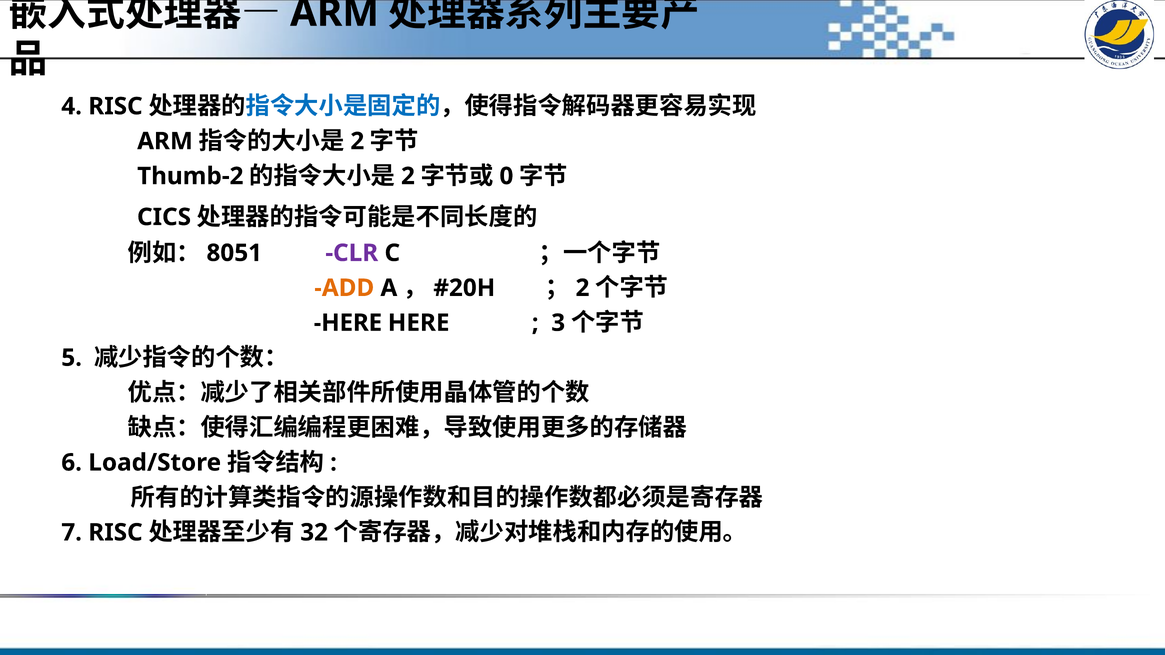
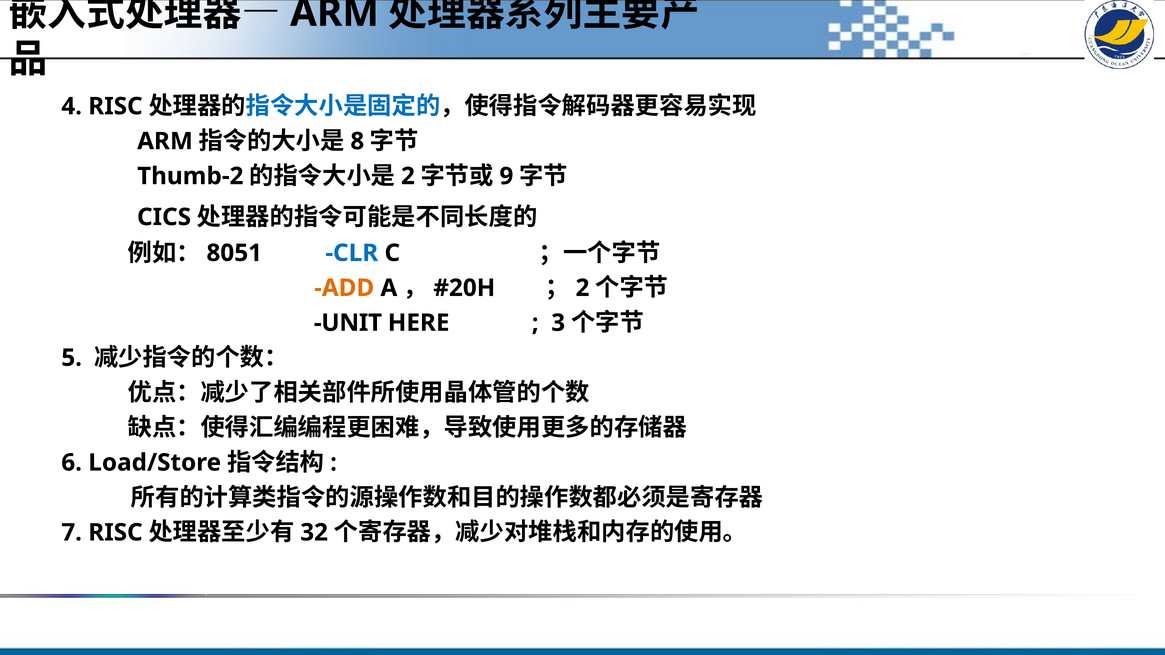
2 at (357, 141): 2 -> 8
0: 0 -> 9
CLR colour: purple -> blue
HERE at (348, 323): HERE -> UNIT
